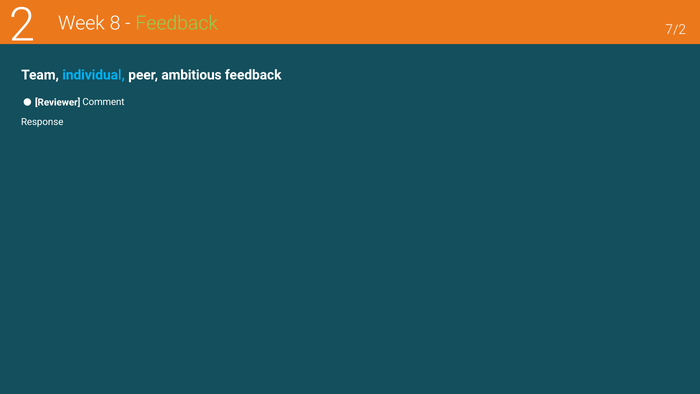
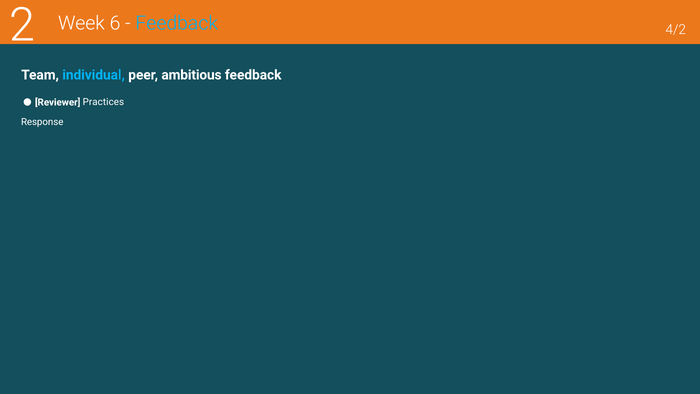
8: 8 -> 6
Feedback at (177, 23) colour: light green -> light blue
7/2: 7/2 -> 4/2
Comment: Comment -> Practices
